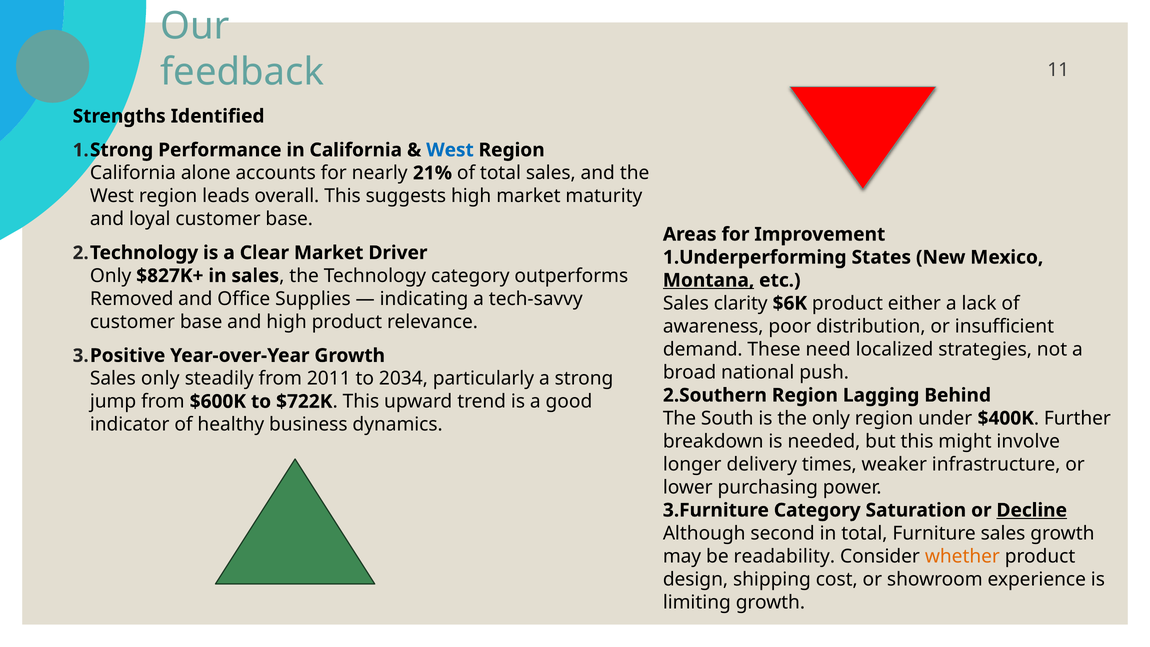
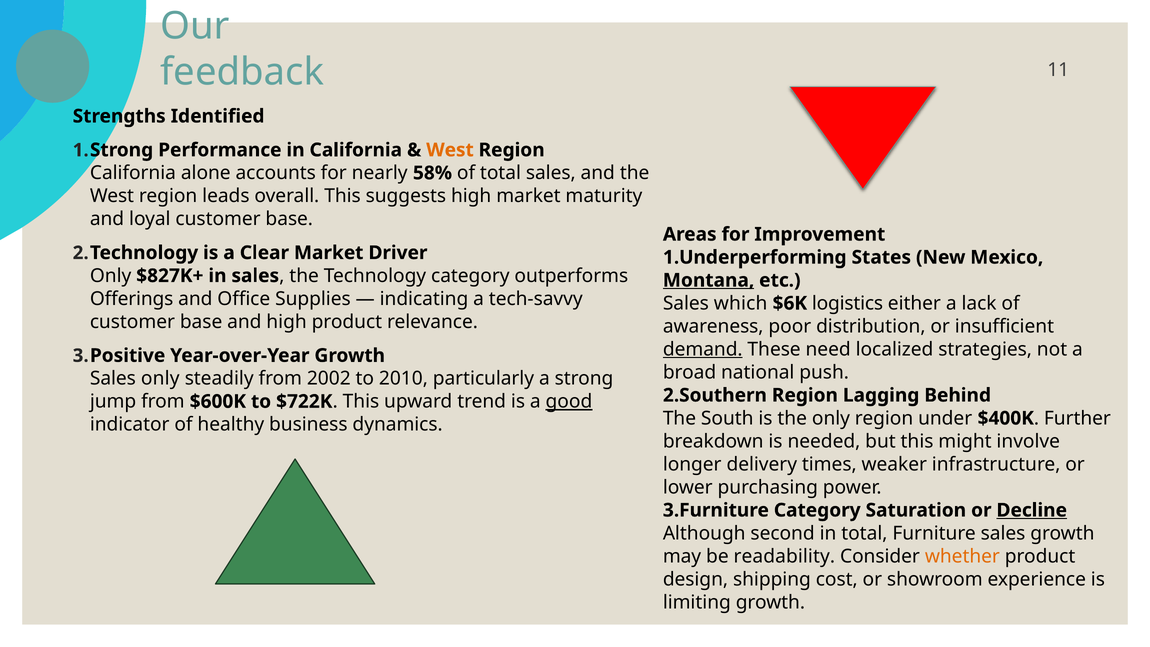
West at (450, 150) colour: blue -> orange
21%: 21% -> 58%
Removed: Removed -> Offerings
clarity: clarity -> which
$6K product: product -> logistics
demand underline: none -> present
2011: 2011 -> 2002
2034: 2034 -> 2010
good underline: none -> present
